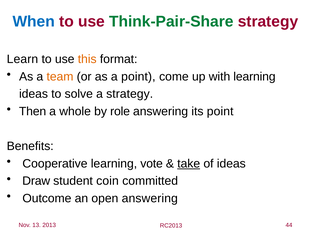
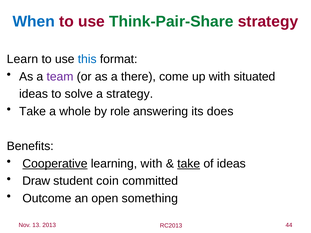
this colour: orange -> blue
team colour: orange -> purple
a point: point -> there
with learning: learning -> situated
Then at (33, 111): Then -> Take
its point: point -> does
Cooperative underline: none -> present
learning vote: vote -> with
open answering: answering -> something
